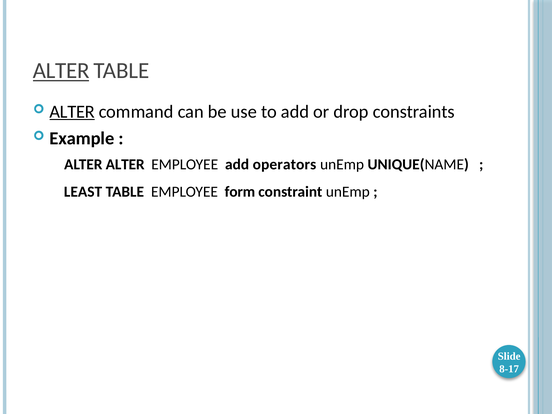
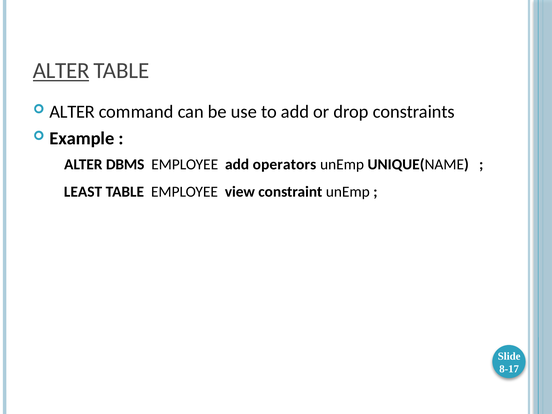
ALTER at (72, 112) underline: present -> none
ALTER ALTER: ALTER -> DBMS
form: form -> view
